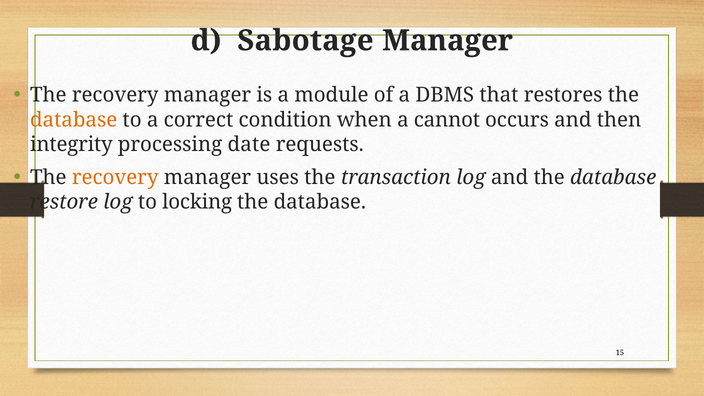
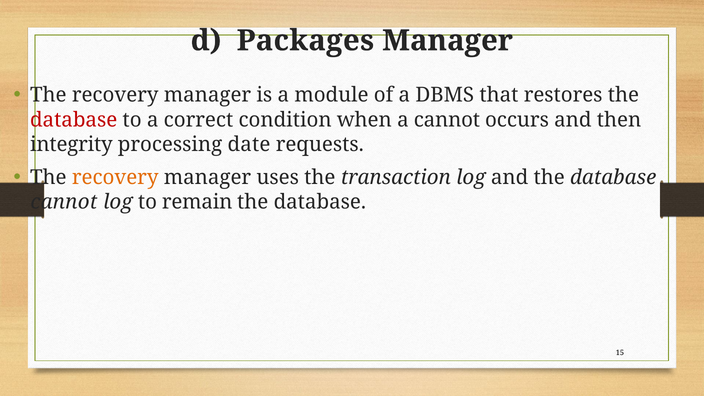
Sabotage: Sabotage -> Packages
database at (74, 120) colour: orange -> red
restore at (64, 202): restore -> cannot
locking: locking -> remain
